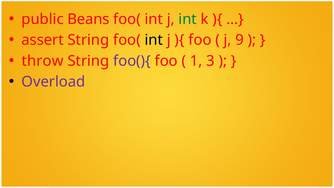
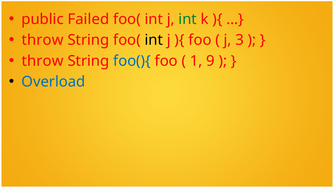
Beans: Beans -> Failed
assert at (43, 40): assert -> throw
9: 9 -> 3
foo(){ colour: purple -> blue
3: 3 -> 9
Overload colour: purple -> blue
